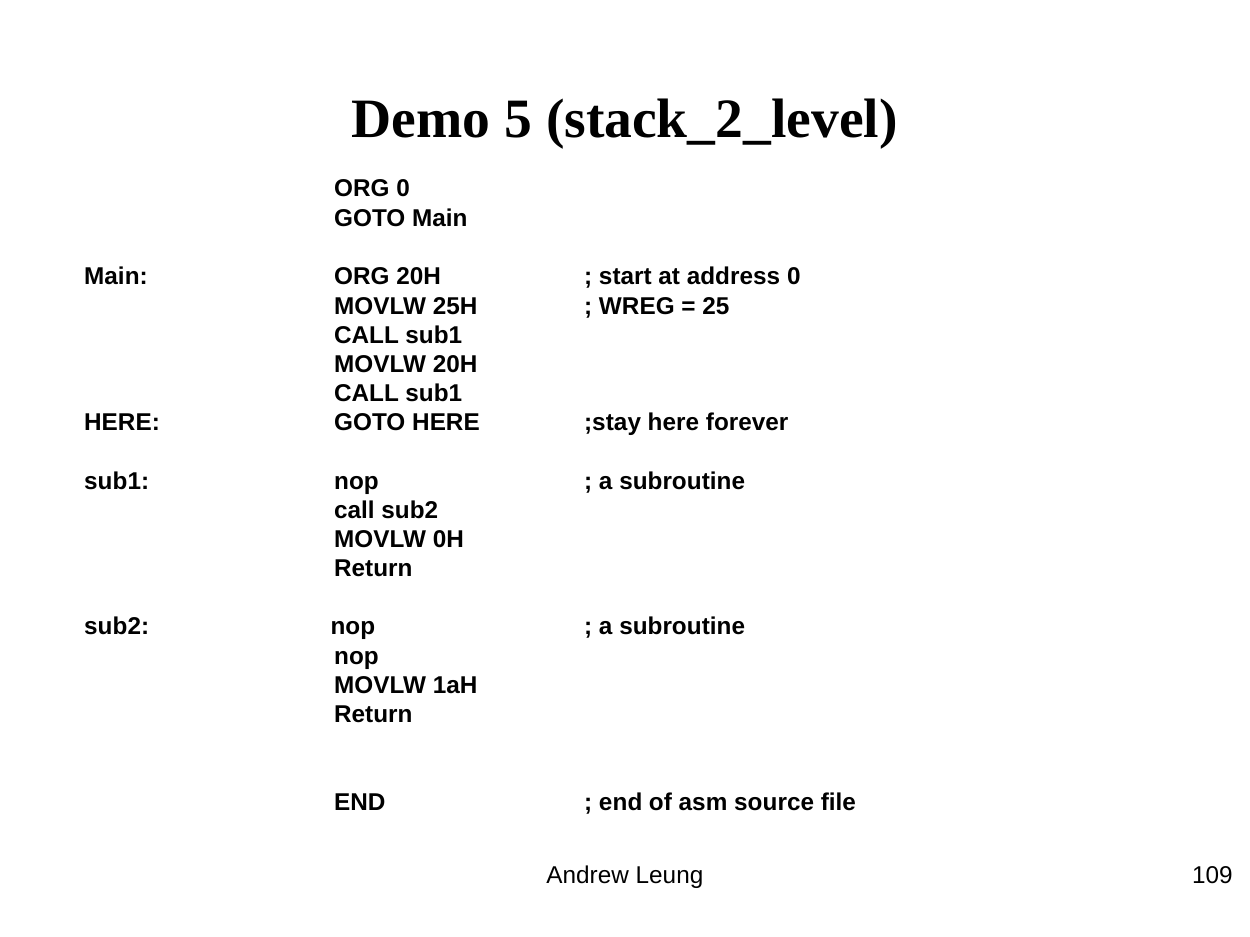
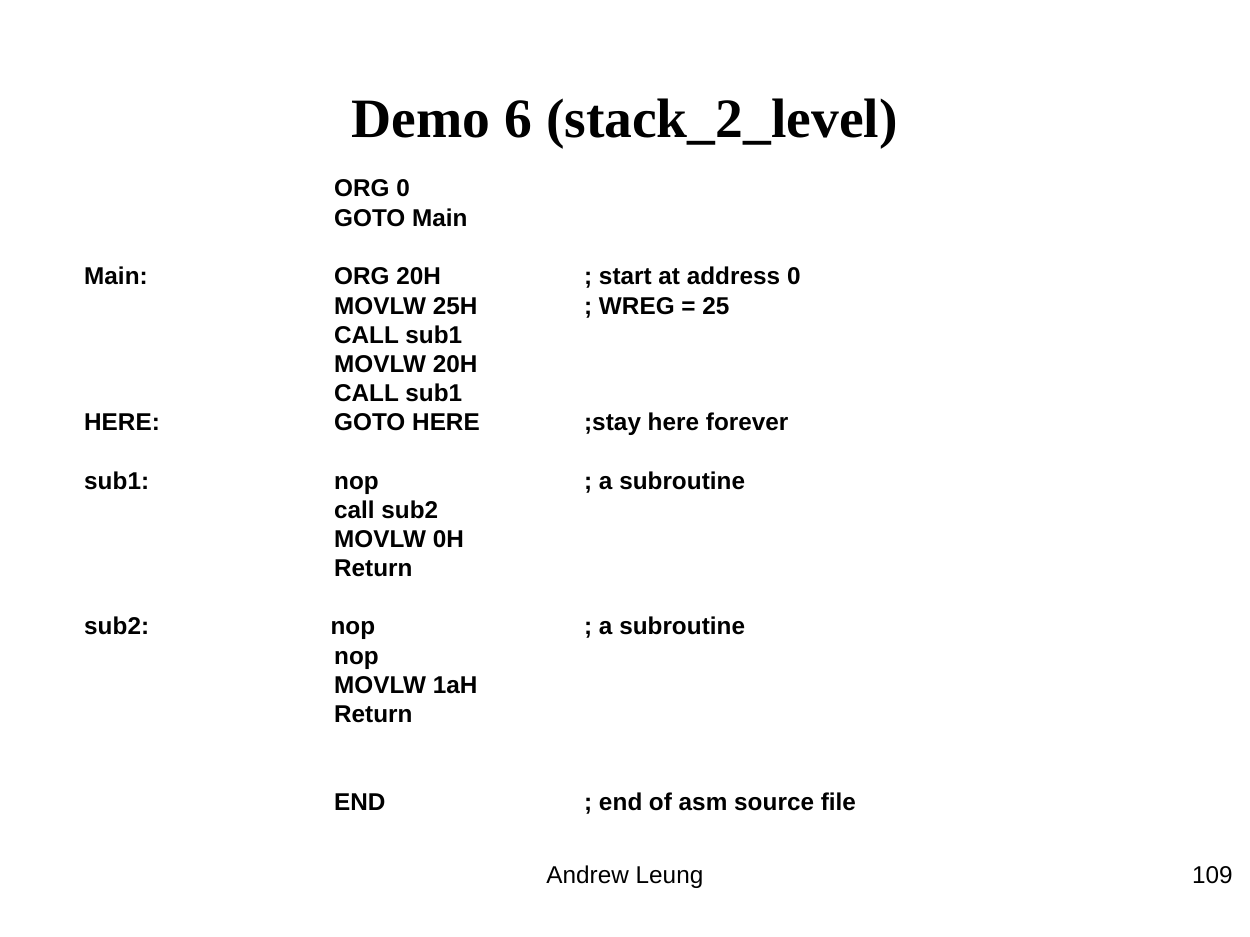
5: 5 -> 6
